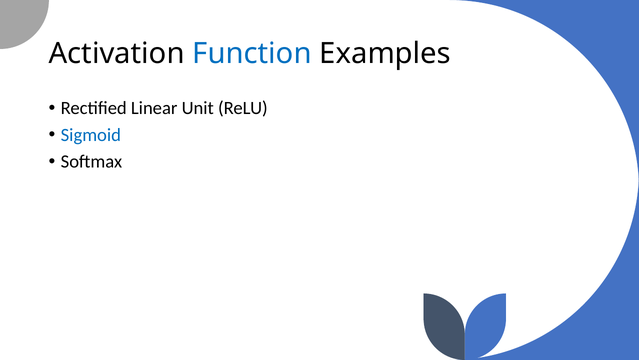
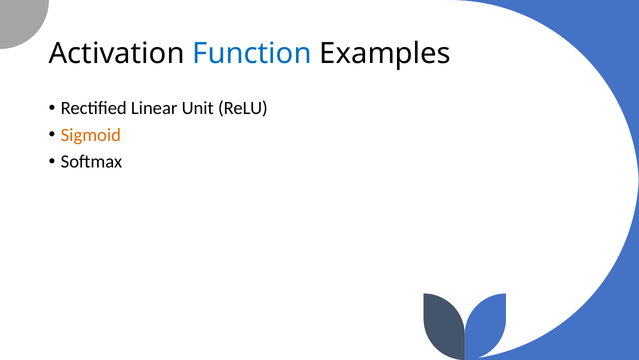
Sigmoid colour: blue -> orange
